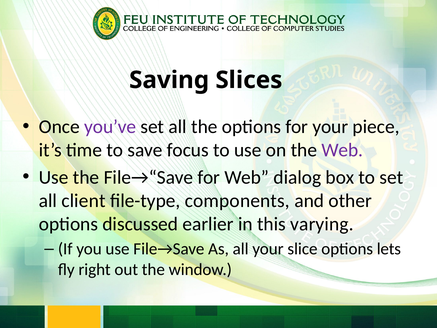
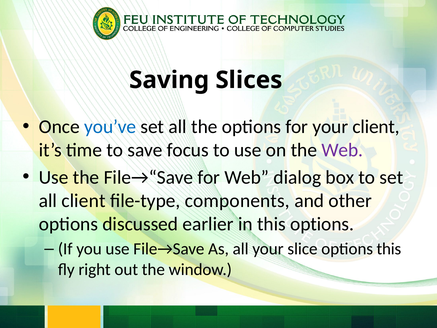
you’ve colour: purple -> blue
your piece: piece -> client
this varying: varying -> options
options lets: lets -> this
